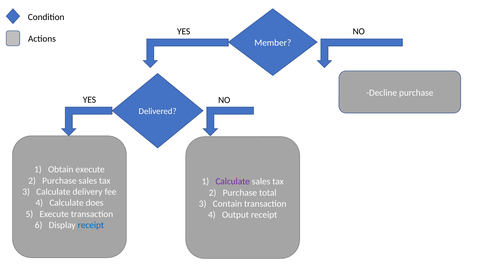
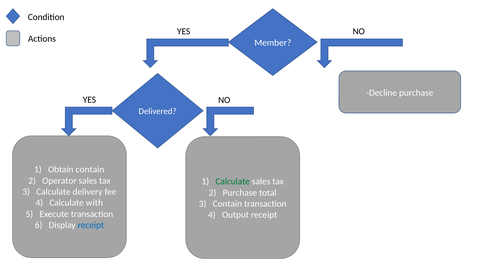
Obtain execute: execute -> contain
Purchase at (59, 181): Purchase -> Operator
Calculate at (233, 181) colour: purple -> green
does: does -> with
